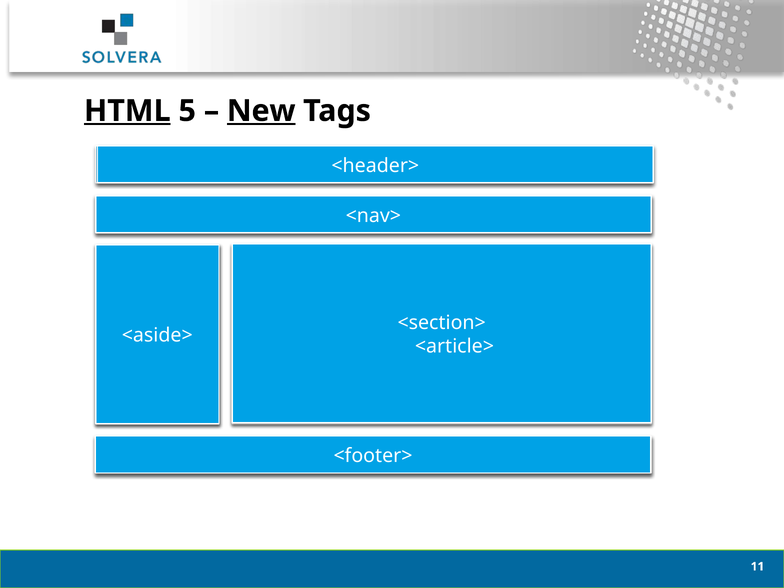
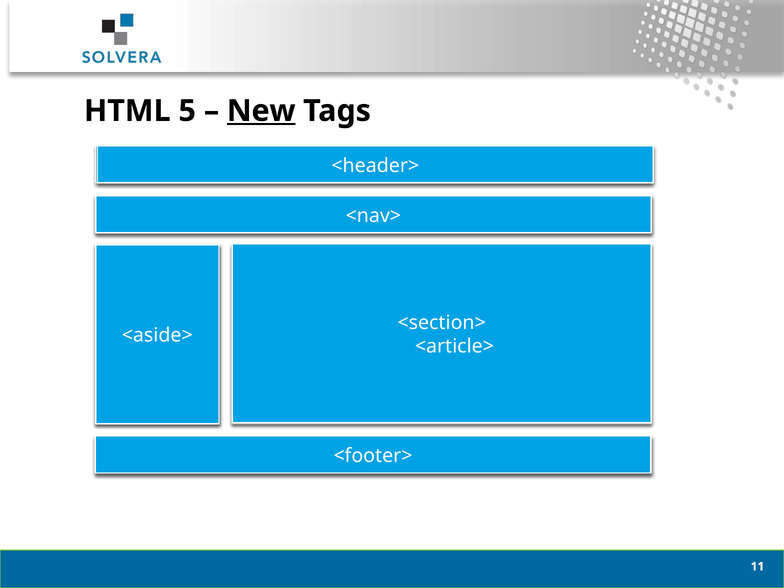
HTML underline: present -> none
